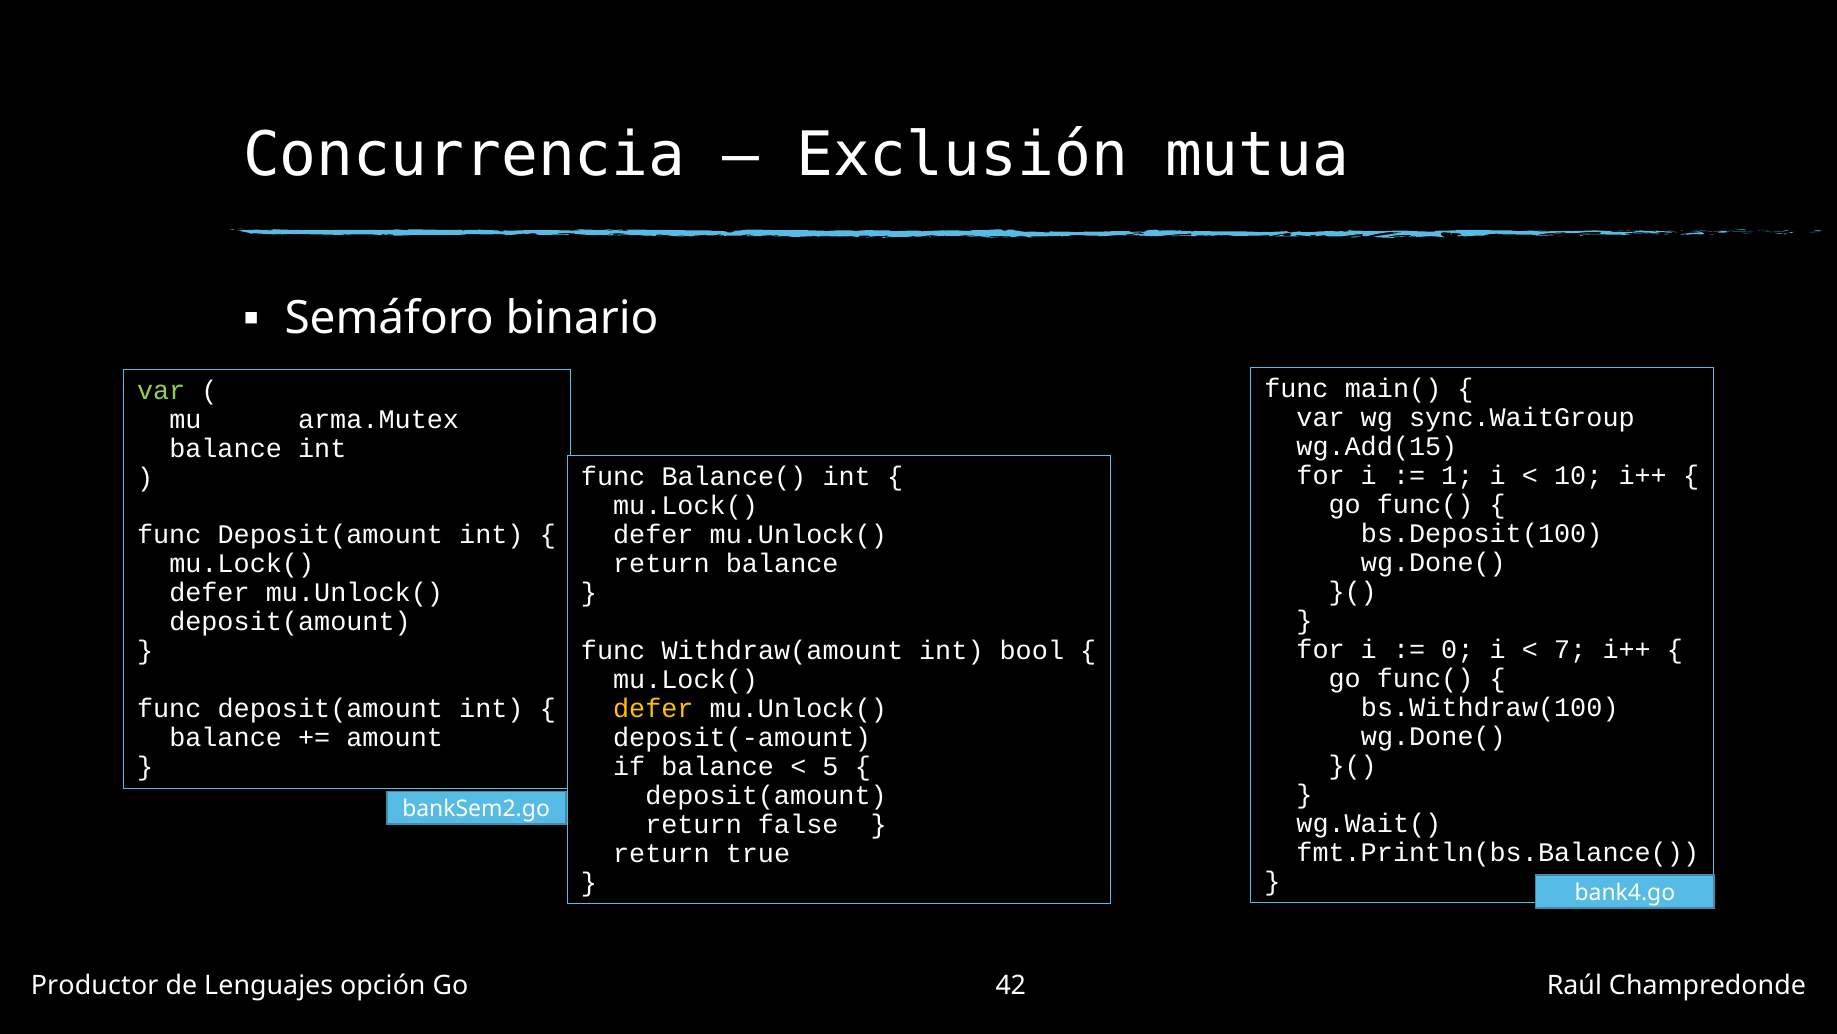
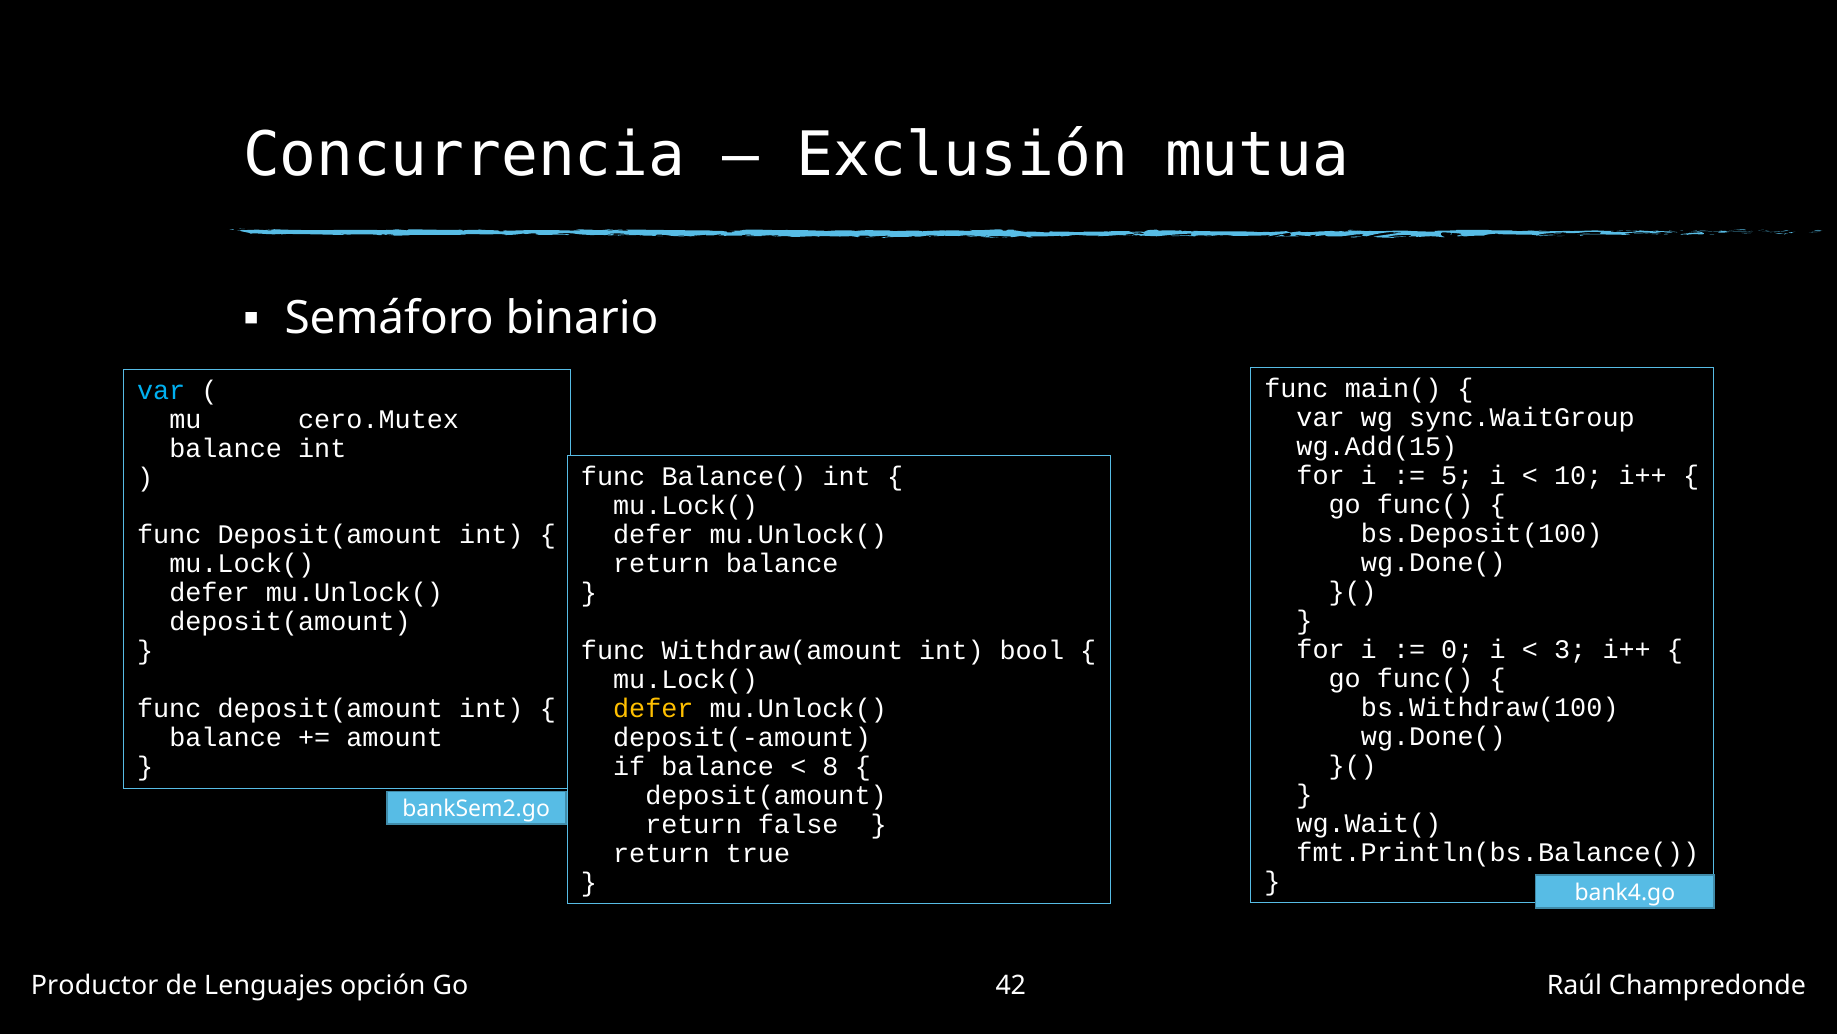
var at (161, 390) colour: light green -> light blue
arma.Mutex: arma.Mutex -> cero.Mutex
1: 1 -> 5
7: 7 -> 3
5: 5 -> 8
